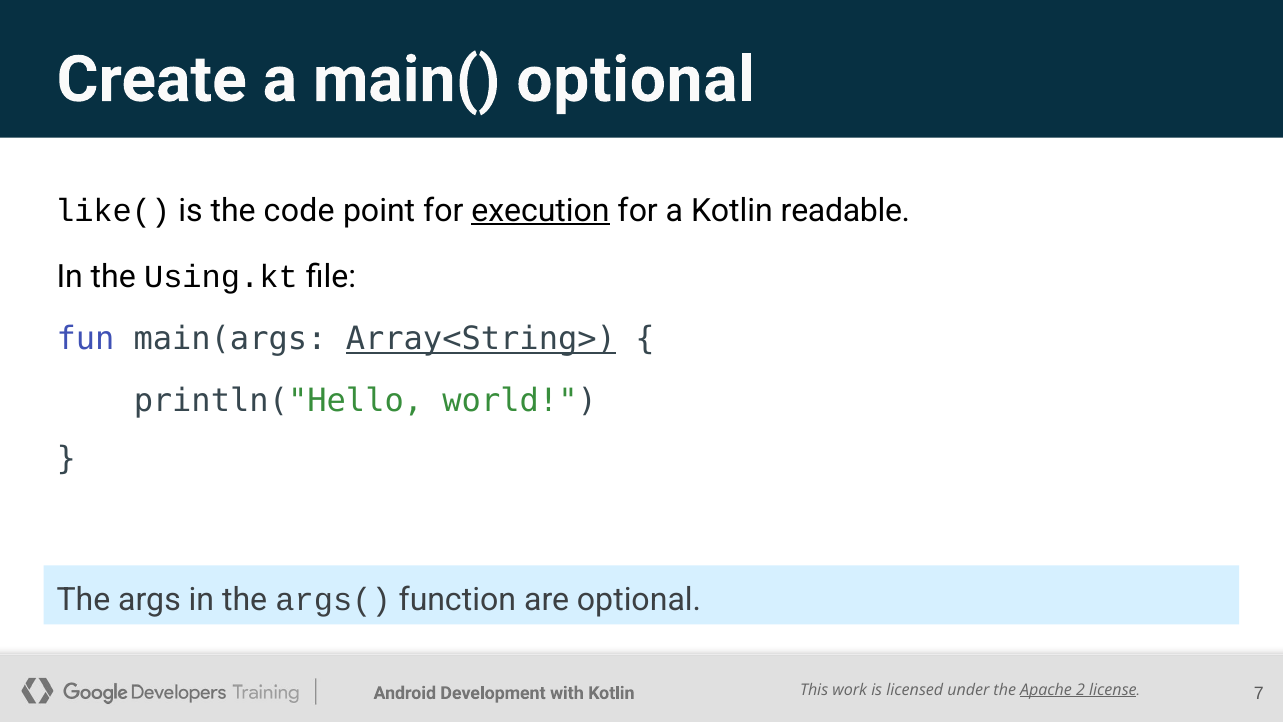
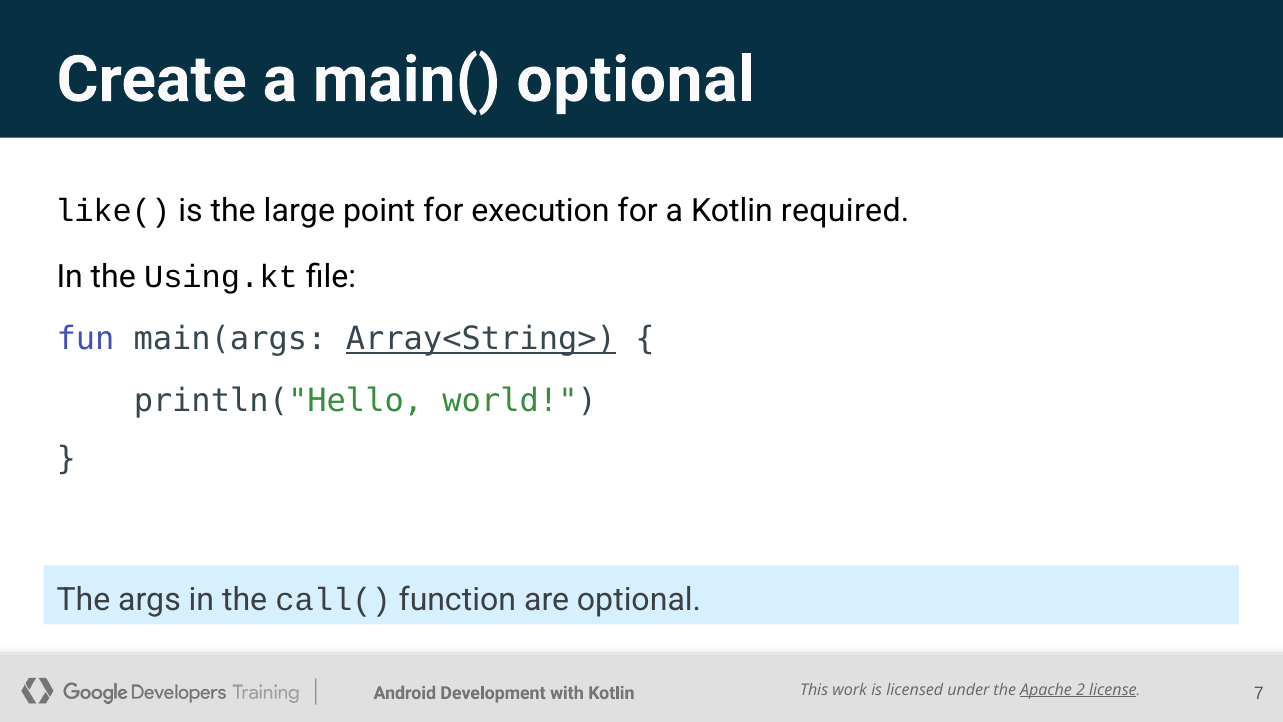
code: code -> large
execution underline: present -> none
readable: readable -> required
args(: args( -> call(
